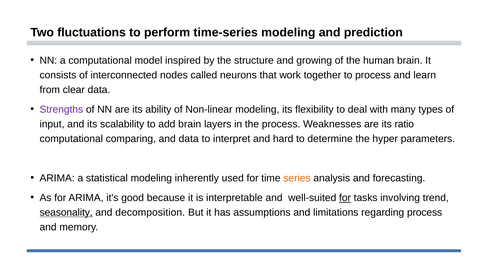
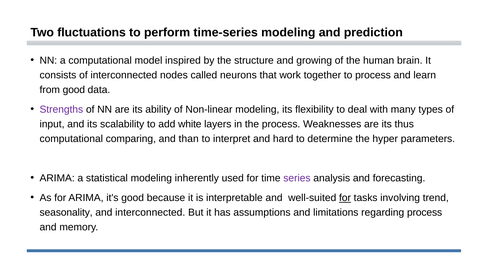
from clear: clear -> good
add brain: brain -> white
ratio: ratio -> thus
and data: data -> than
series colour: orange -> purple
seasonality underline: present -> none
and decomposition: decomposition -> interconnected
